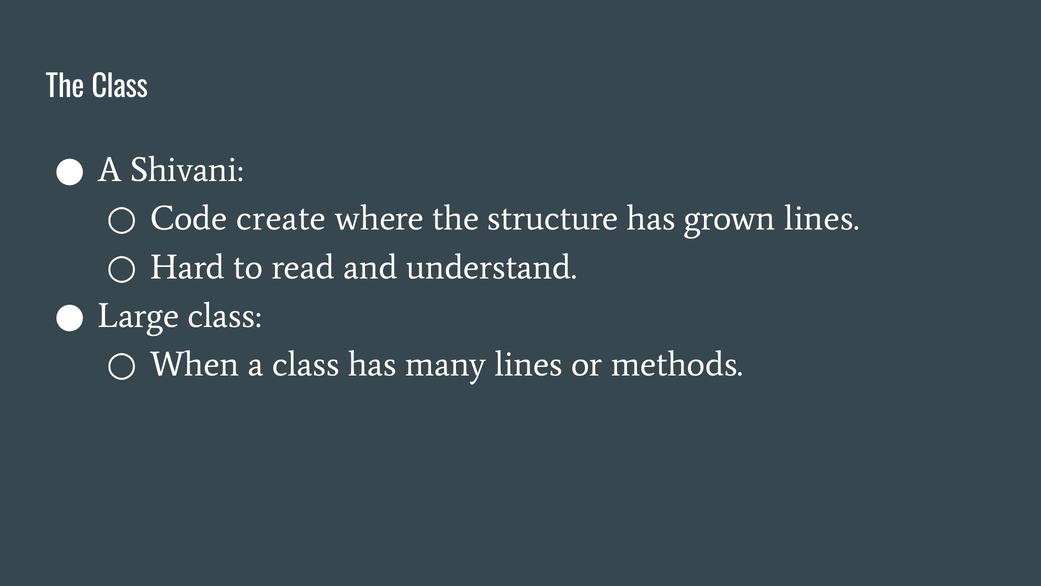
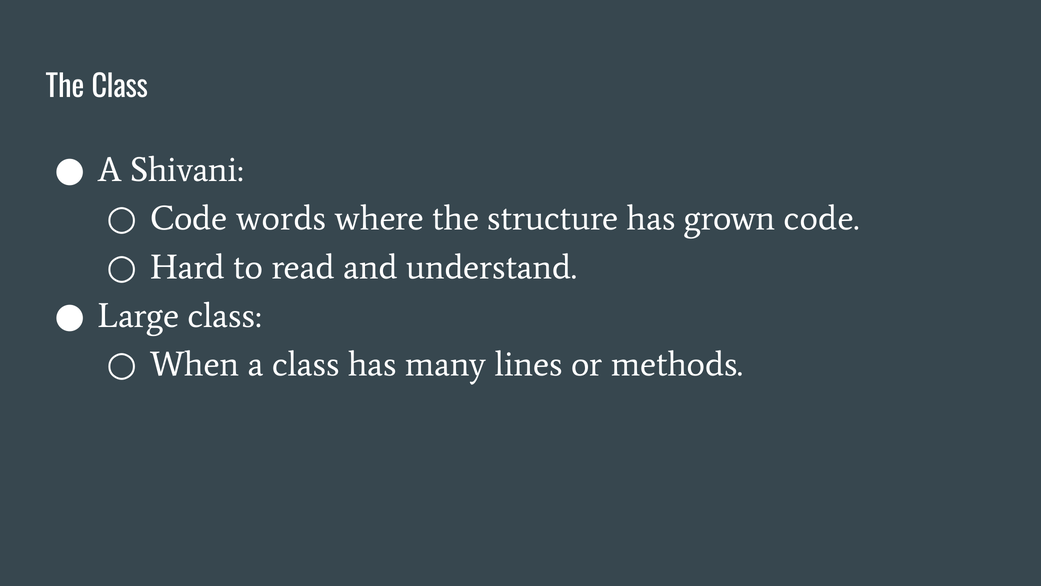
create: create -> words
grown lines: lines -> code
